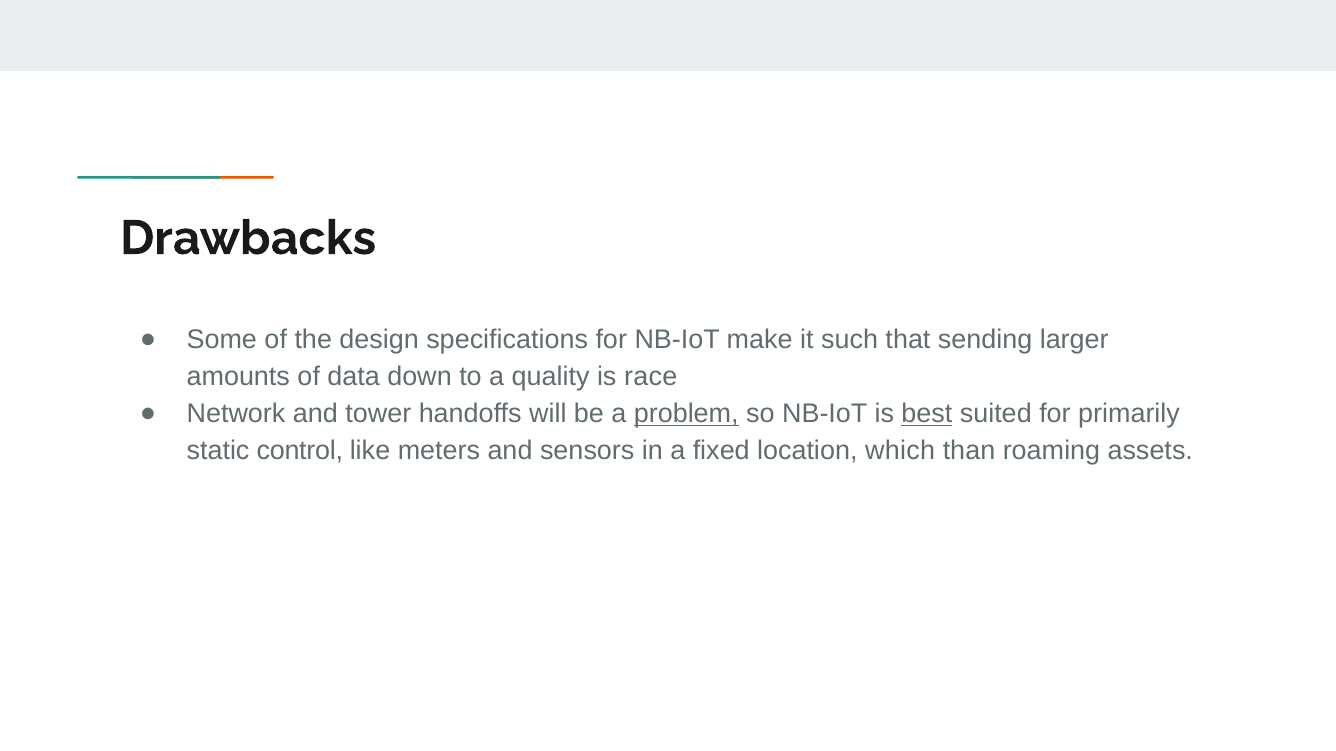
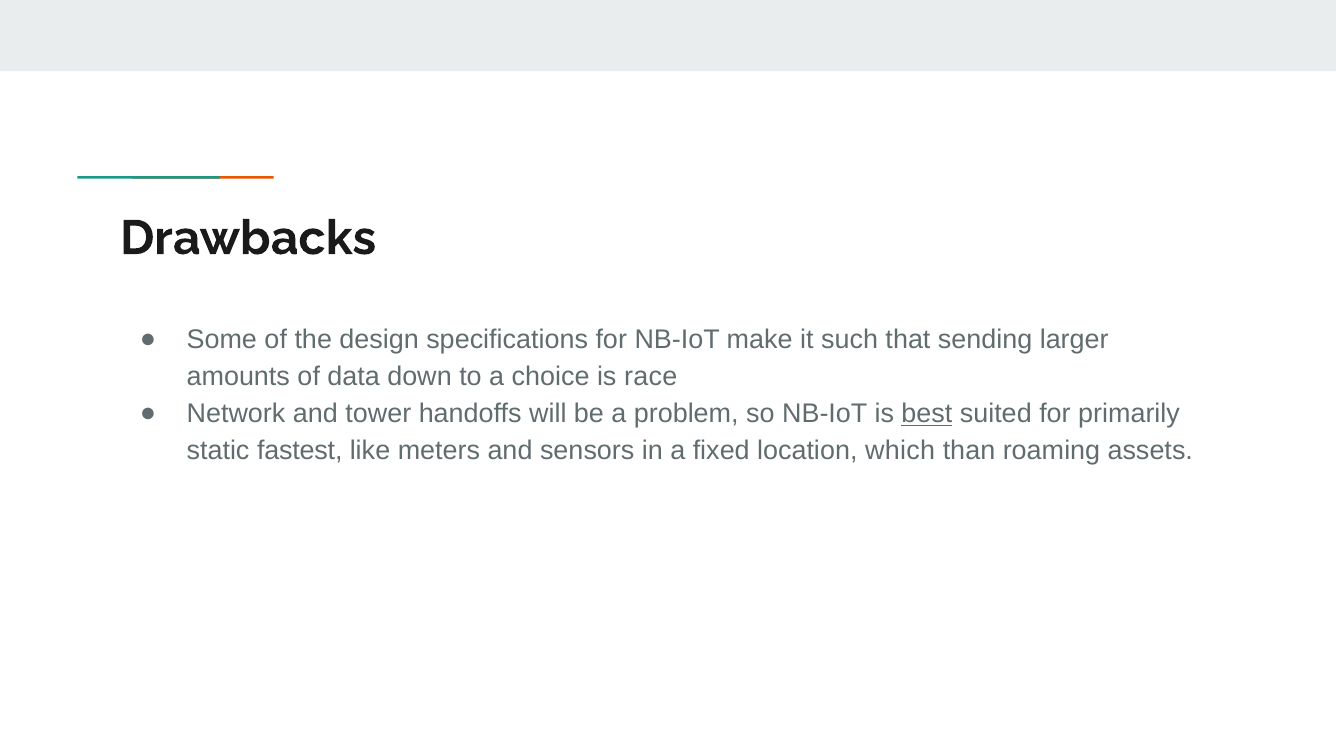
quality: quality -> choice
problem underline: present -> none
control: control -> fastest
